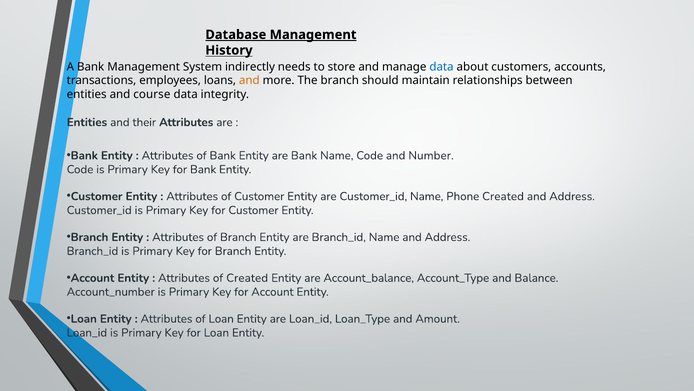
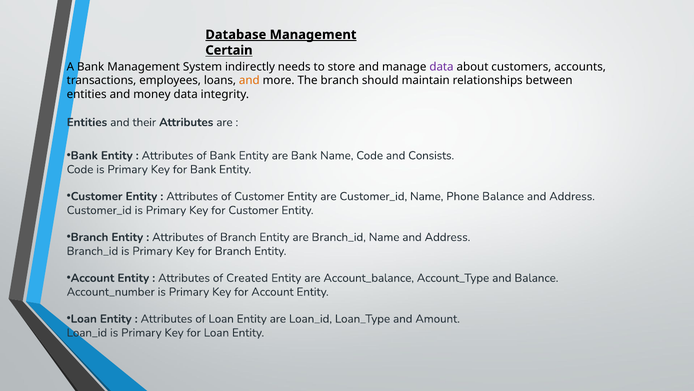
History: History -> Certain
data at (442, 67) colour: blue -> purple
course: course -> money
Number: Number -> Consists
Phone Created: Created -> Balance
